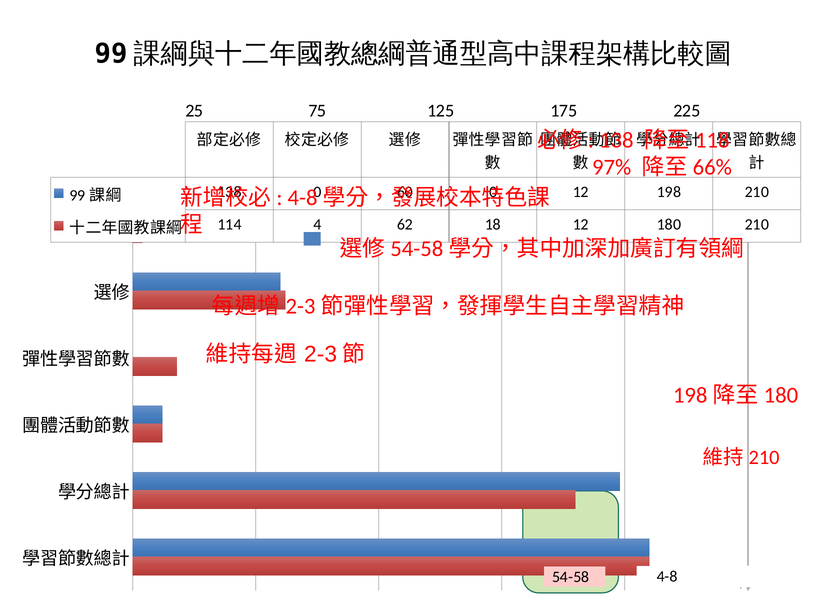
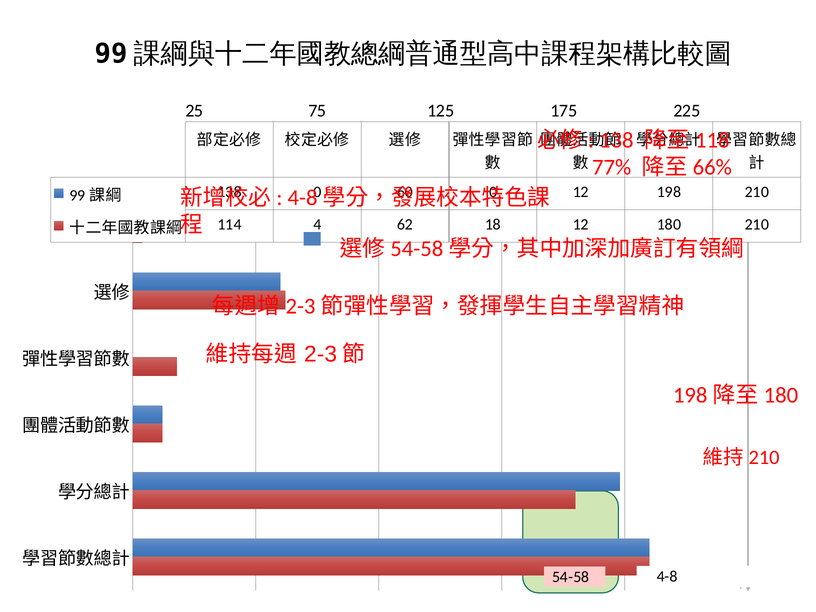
97%: 97% -> 77%
